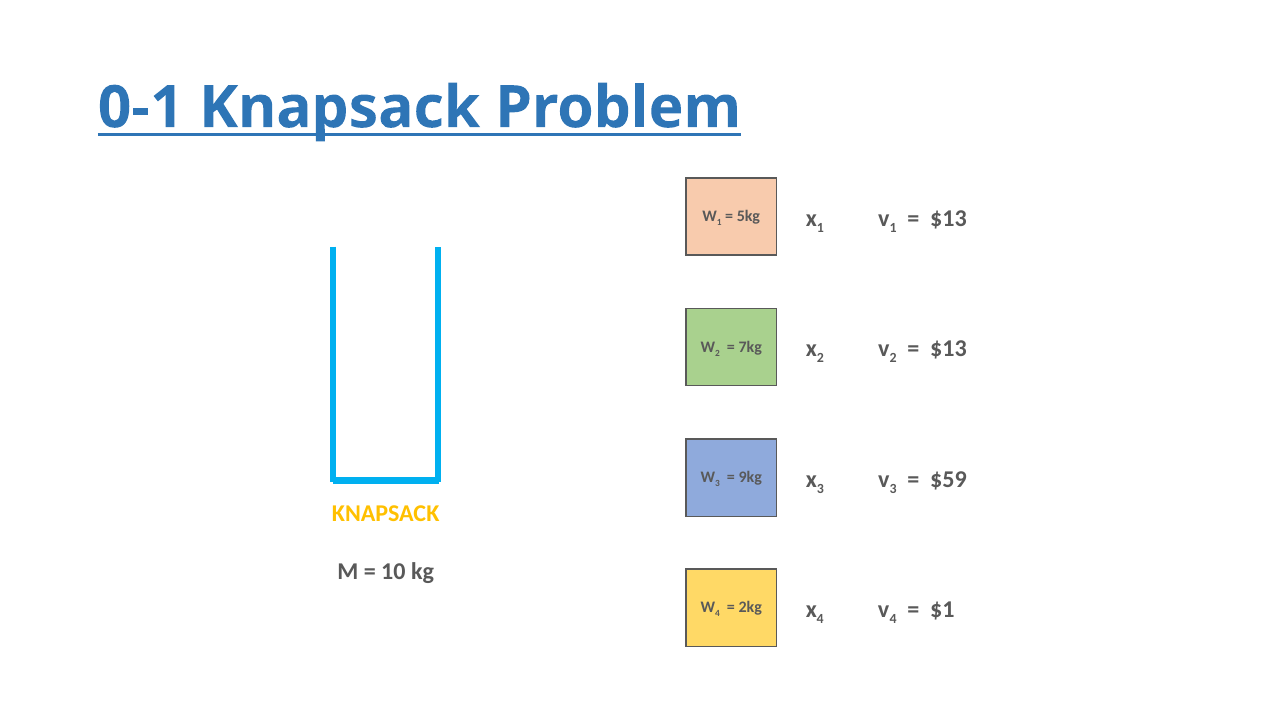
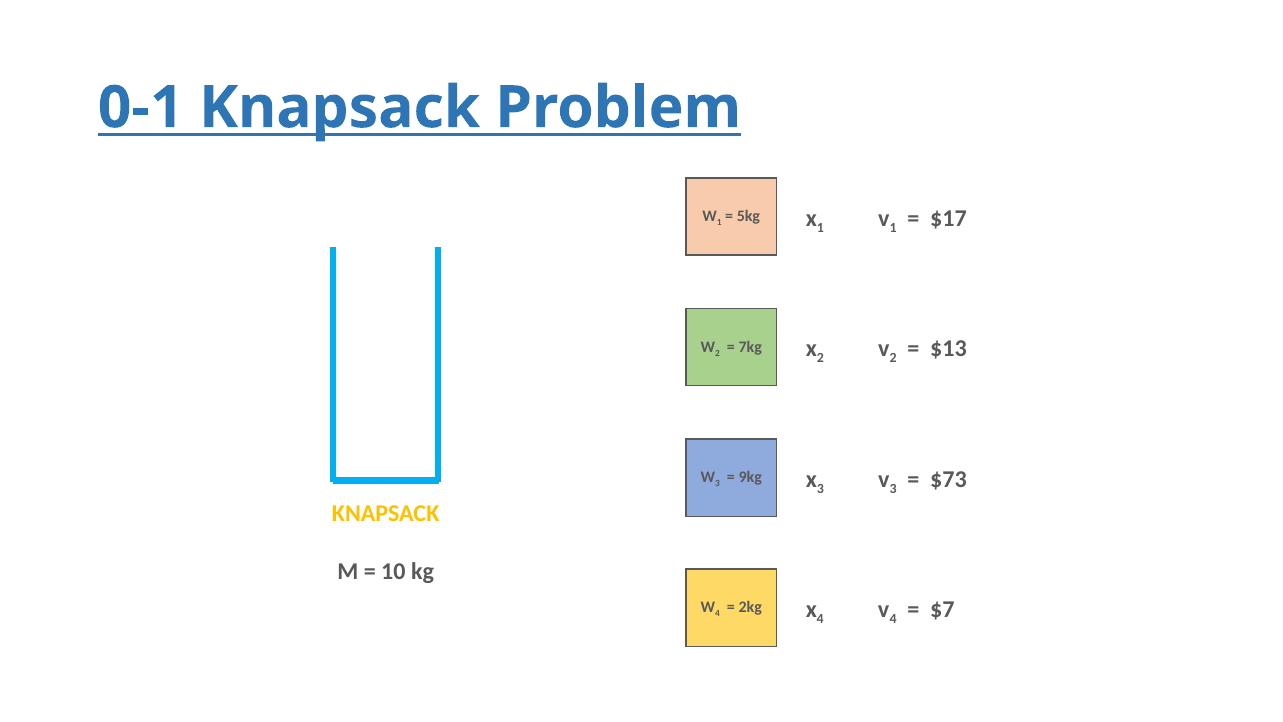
$13 at (948, 218): $13 -> $17
$59: $59 -> $73
$1: $1 -> $7
